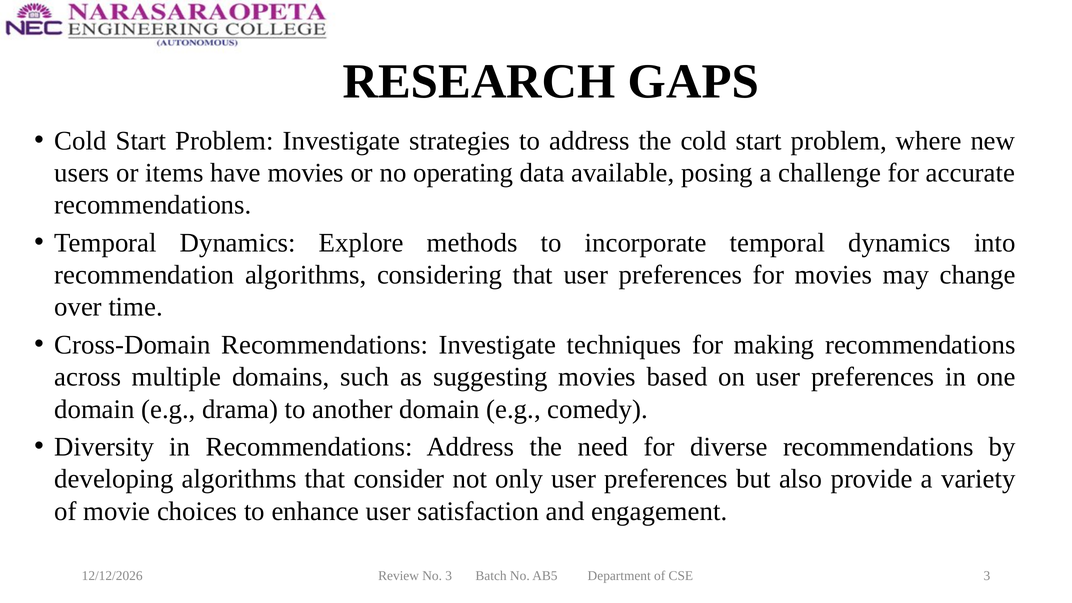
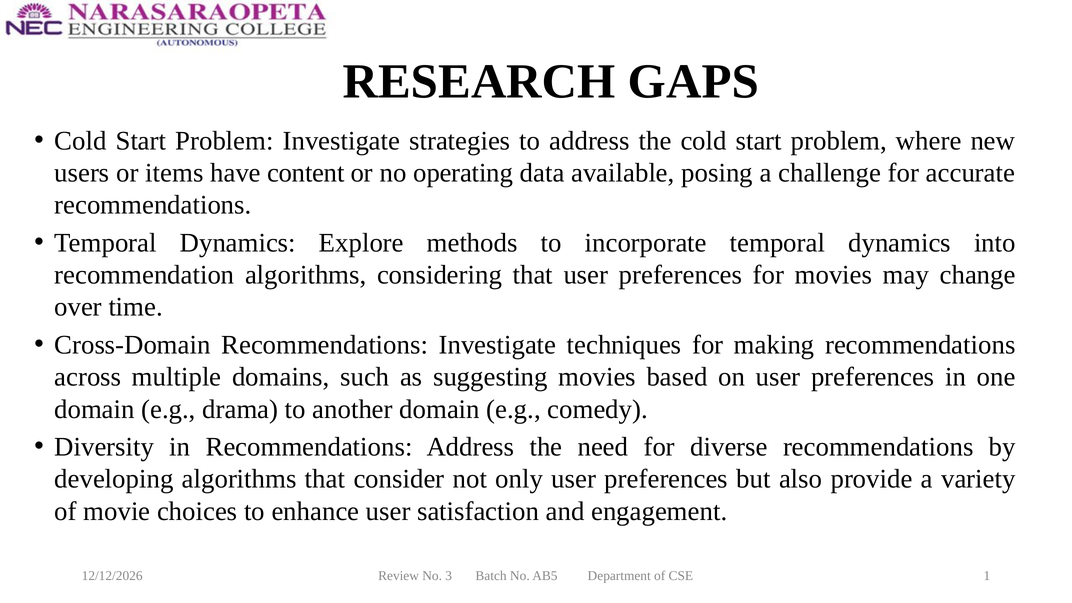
have movies: movies -> content
CSE 3: 3 -> 1
